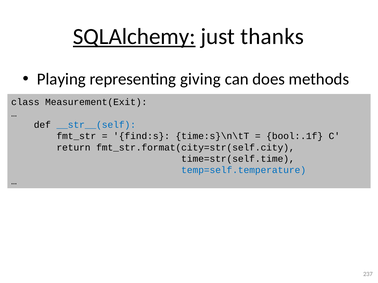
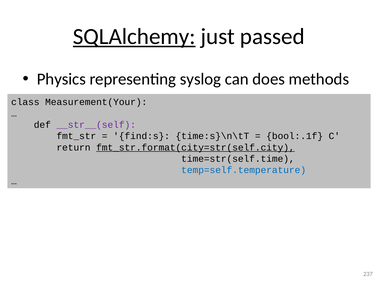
thanks: thanks -> passed
Playing: Playing -> Physics
giving: giving -> syslog
Measurement(Exit: Measurement(Exit -> Measurement(Your
__str__(self colour: blue -> purple
fmt_str.format(city=str(self.city underline: none -> present
